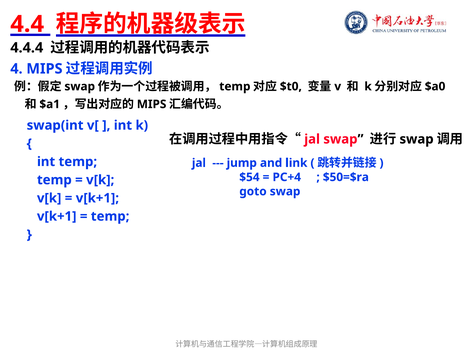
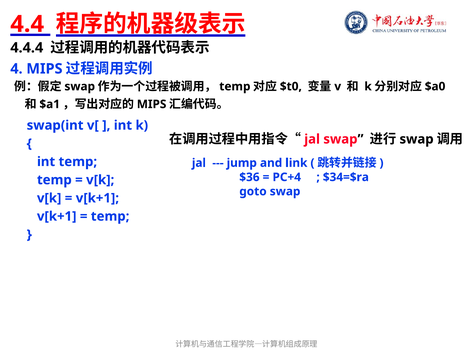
$54: $54 -> $36
$50=$ra: $50=$ra -> $34=$ra
